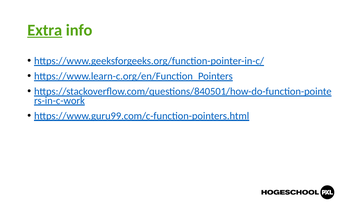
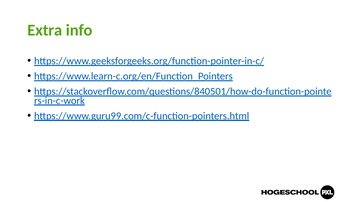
Extra underline: present -> none
